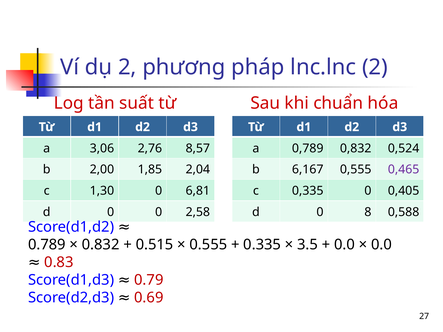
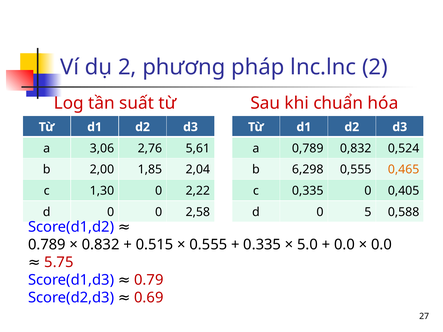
8,57: 8,57 -> 5,61
6,167: 6,167 -> 6,298
0,465 colour: purple -> orange
6,81: 6,81 -> 2,22
8: 8 -> 5
3.5: 3.5 -> 5.0
0.83: 0.83 -> 5.75
